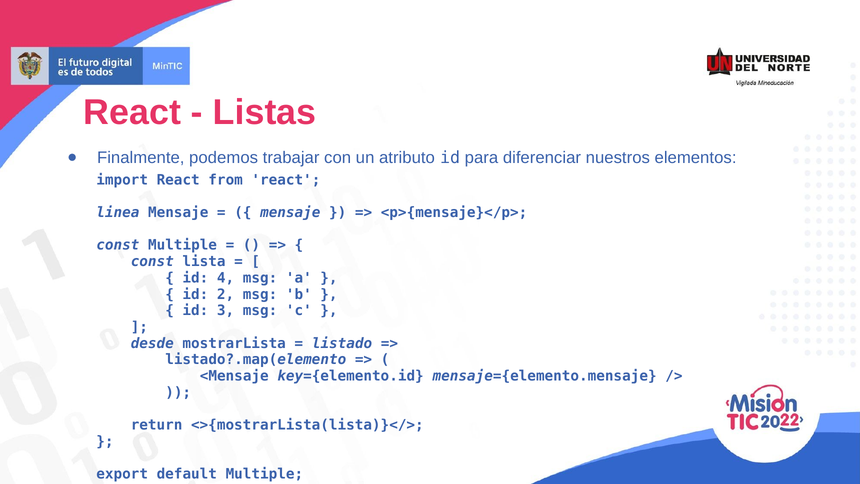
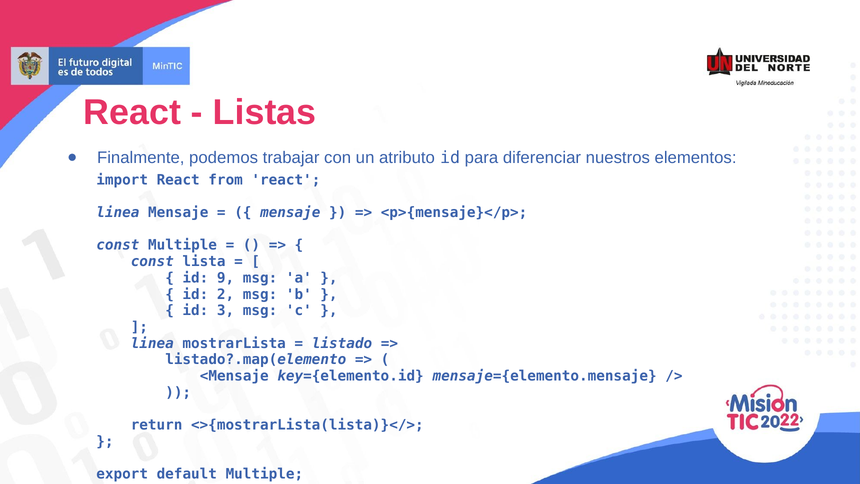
4: 4 -> 9
desde at (152, 343): desde -> linea
